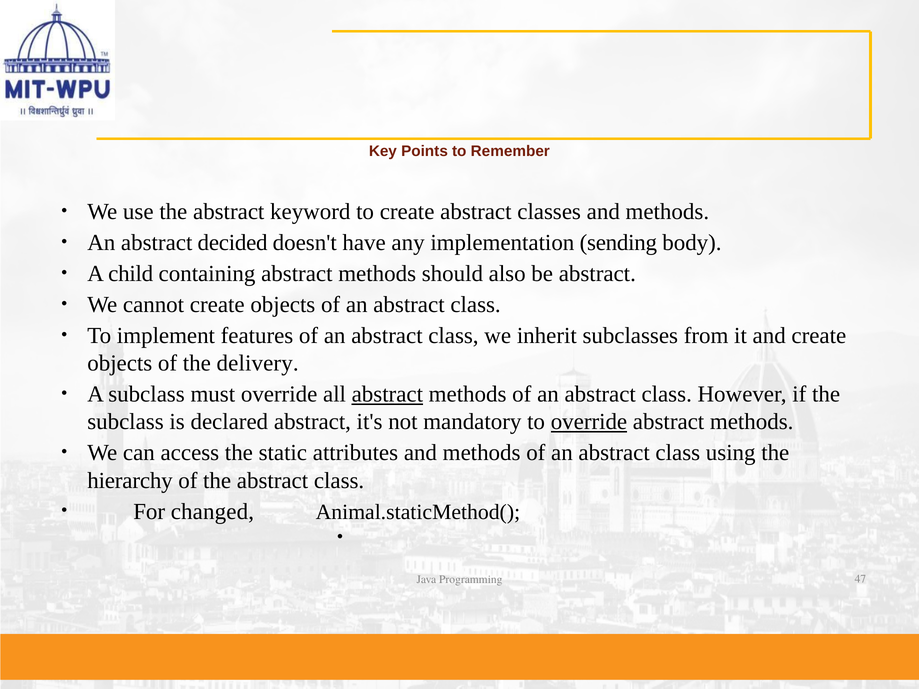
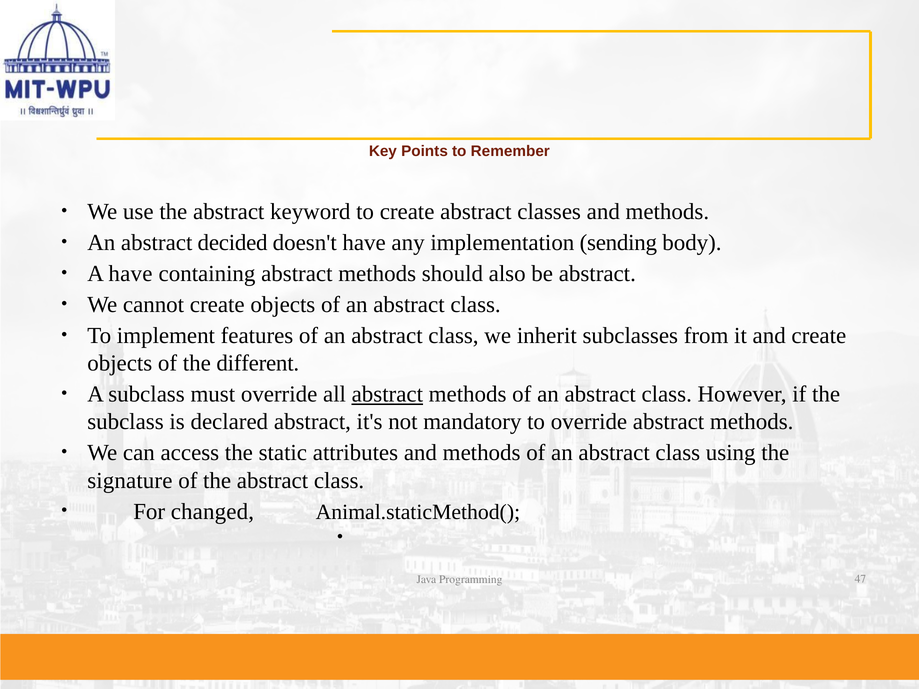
A child: child -> have
delivery: delivery -> different
override at (589, 422) underline: present -> none
hierarchy: hierarchy -> signature
